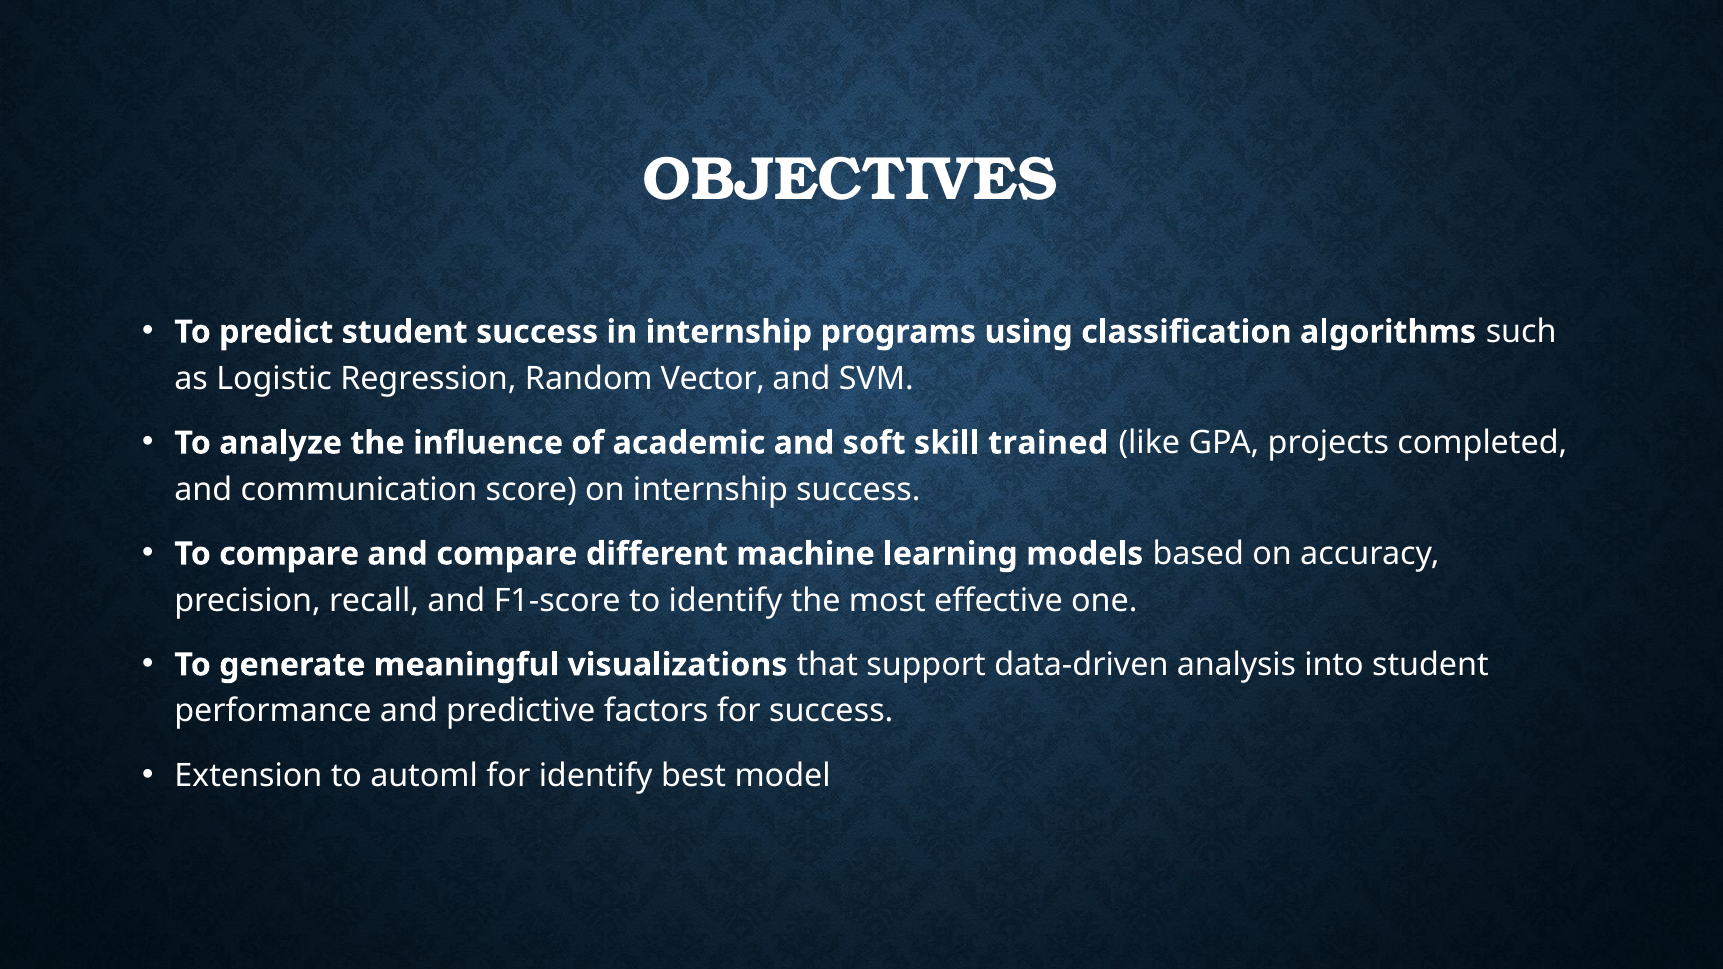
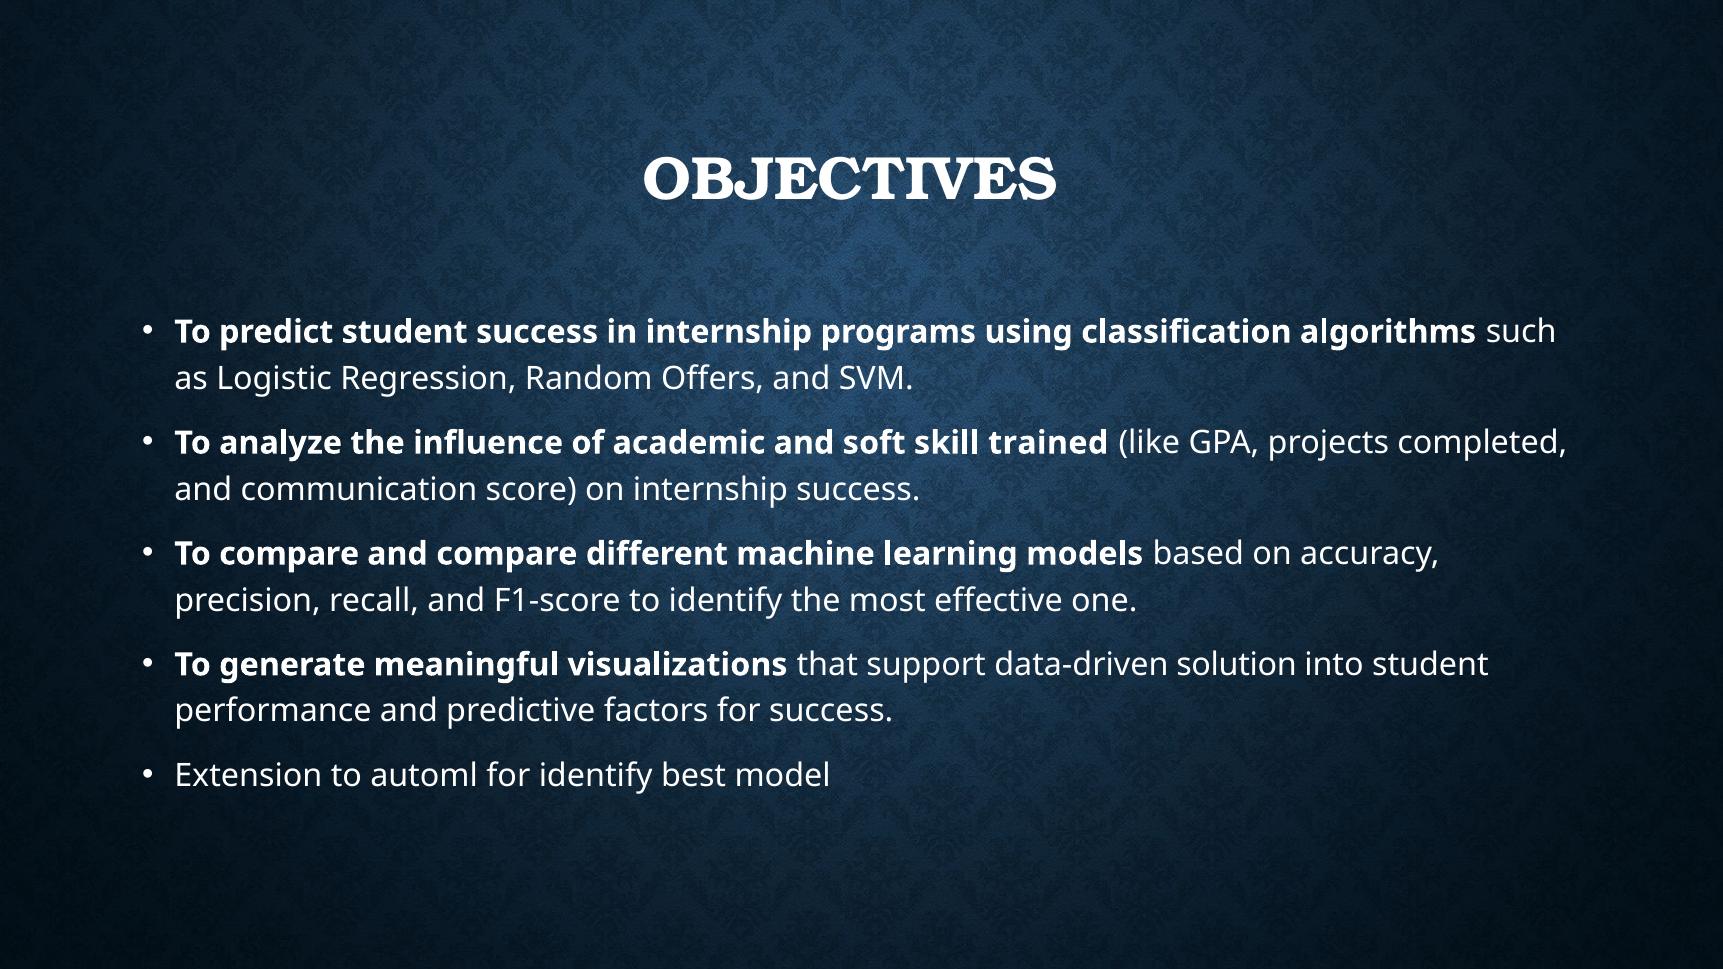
Vector: Vector -> Offers
analysis: analysis -> solution
